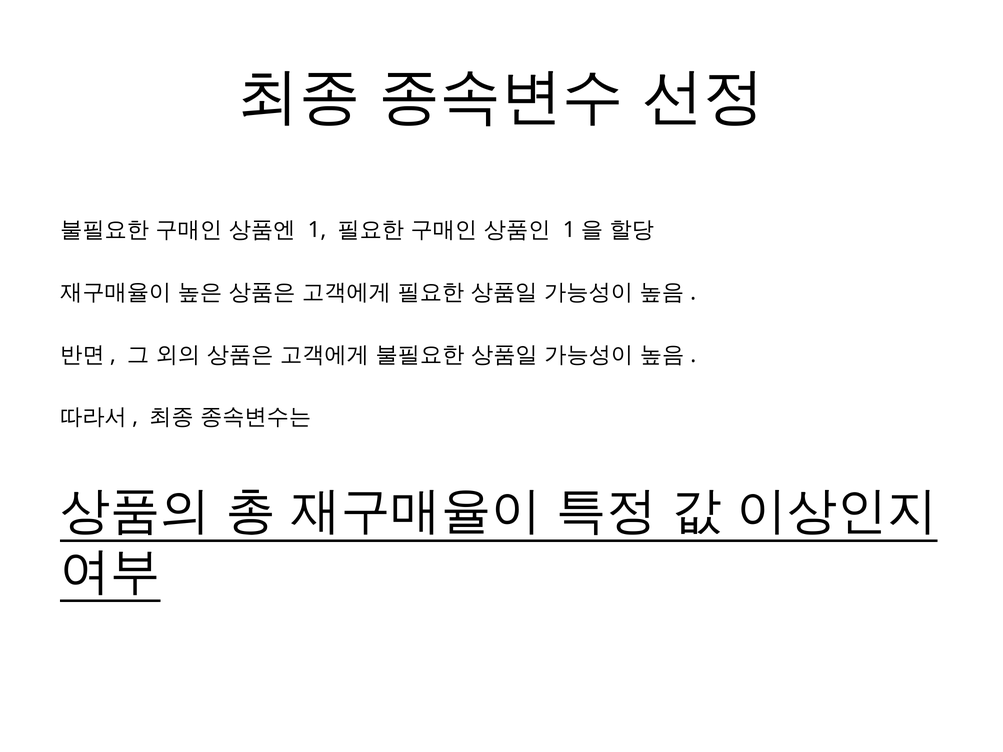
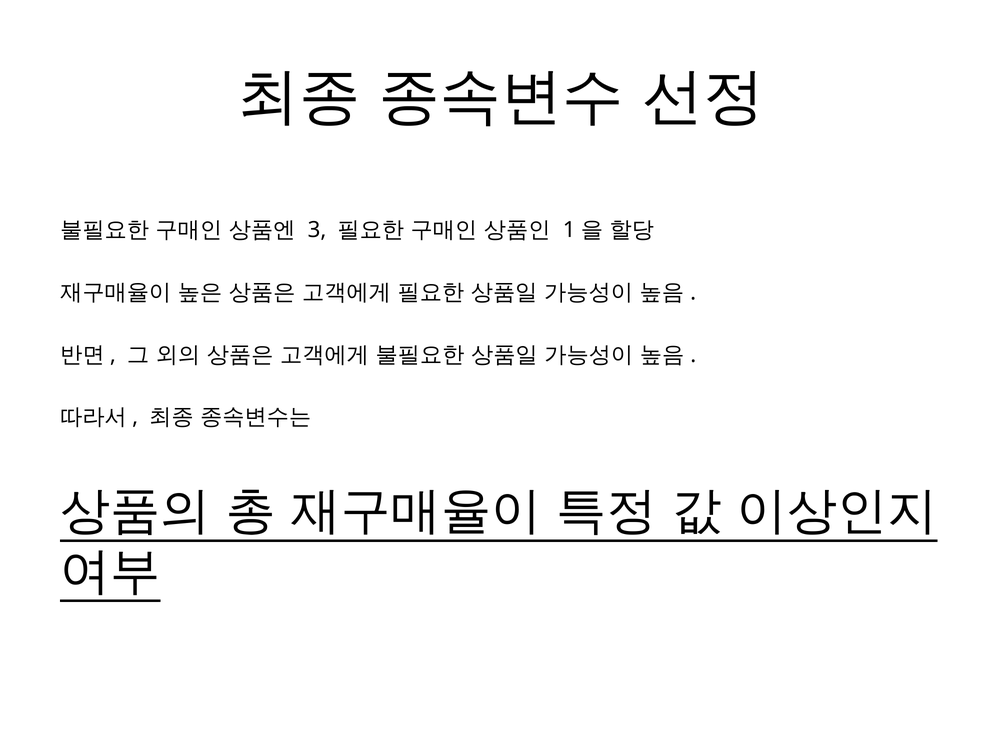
1: 1 -> 3
